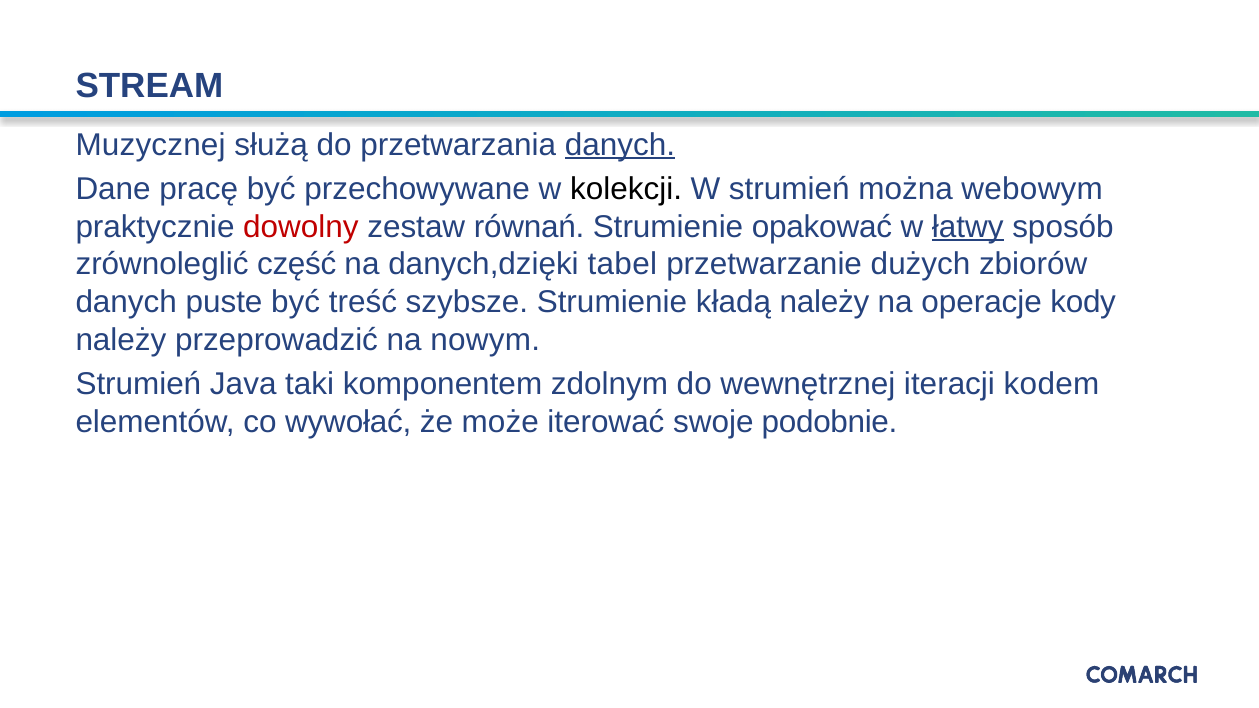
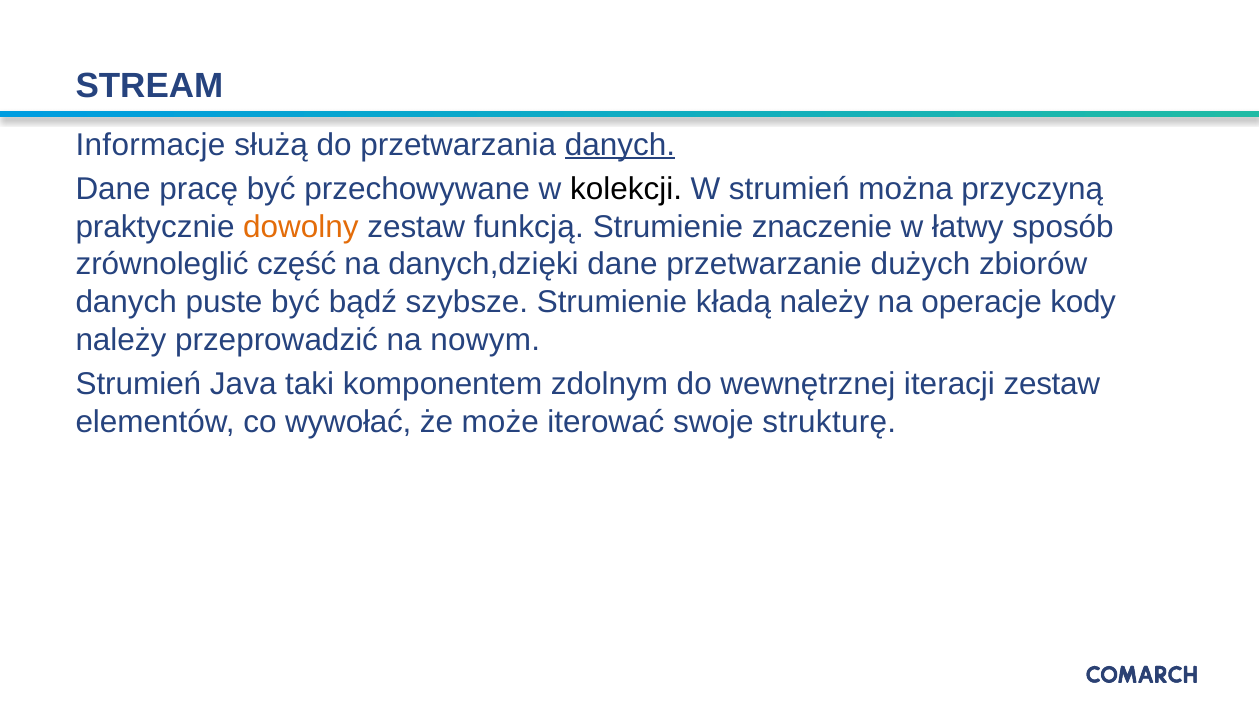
Muzycznej: Muzycznej -> Informacje
webowym: webowym -> przyczyną
dowolny colour: red -> orange
równań: równań -> funkcją
opakować: opakować -> znaczenie
łatwy underline: present -> none
danych,dzięki tabel: tabel -> dane
treść: treść -> bądź
iteracji kodem: kodem -> zestaw
podobnie: podobnie -> strukturę
